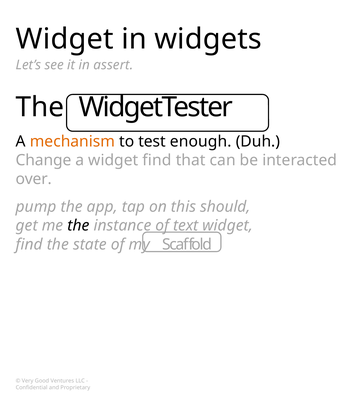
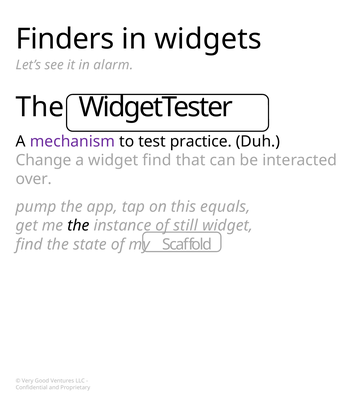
Widget at (65, 39): Widget -> Finders
assert: assert -> alarm
mechanism colour: orange -> purple
enough: enough -> practice
should: should -> equals
text: text -> still
